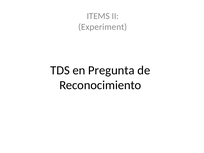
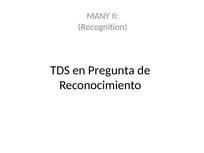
ITEMS: ITEMS -> MANY
Experiment: Experiment -> Recognition
